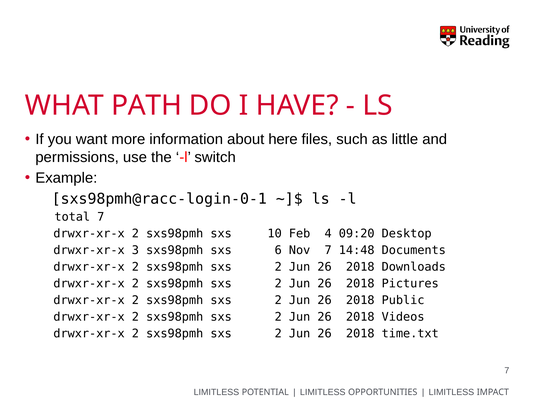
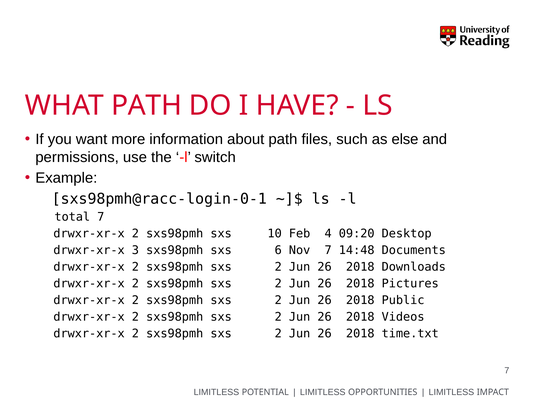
about here: here -> path
little: little -> else
